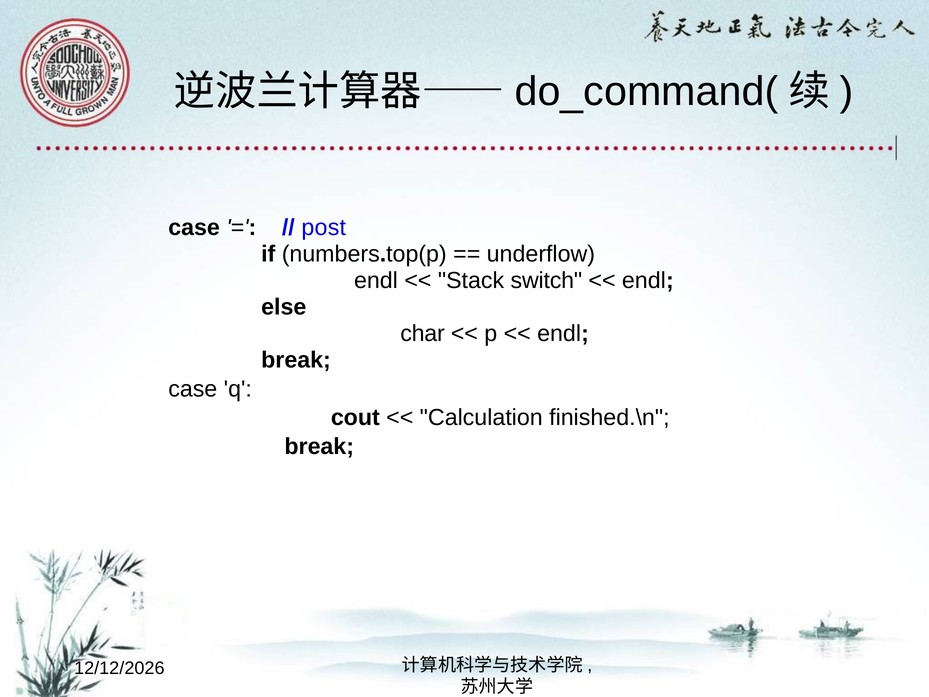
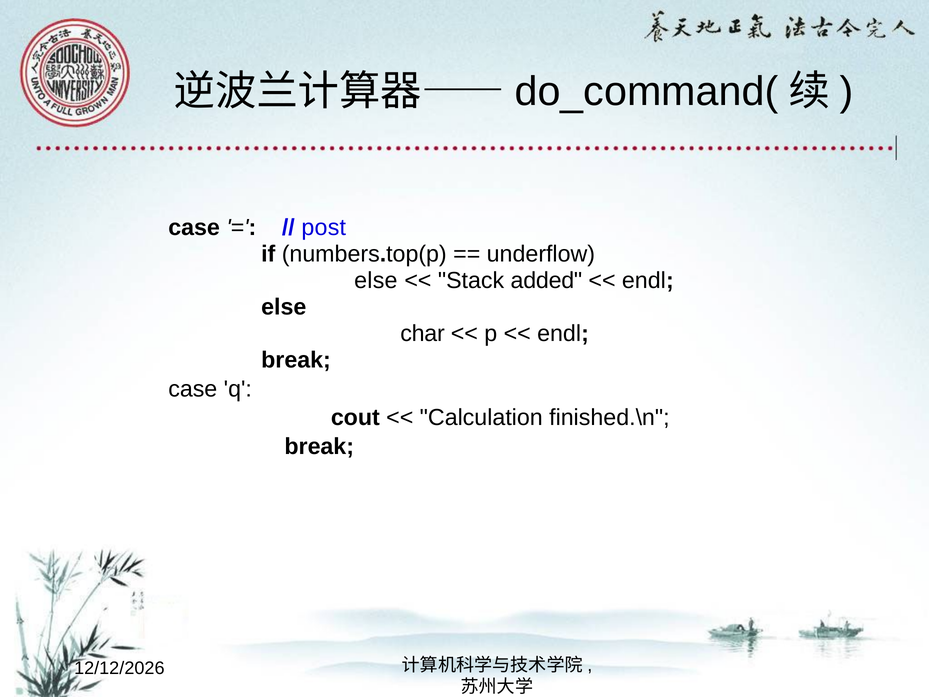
endl at (376, 280): endl -> else
switch: switch -> added
